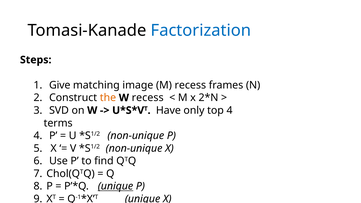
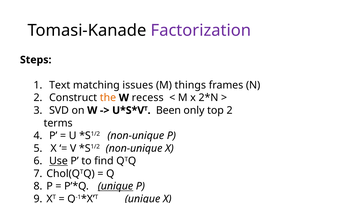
Factorization colour: blue -> purple
Give: Give -> Text
image: image -> issues
M recess: recess -> things
Have: Have -> Been
top 4: 4 -> 2
Use underline: none -> present
